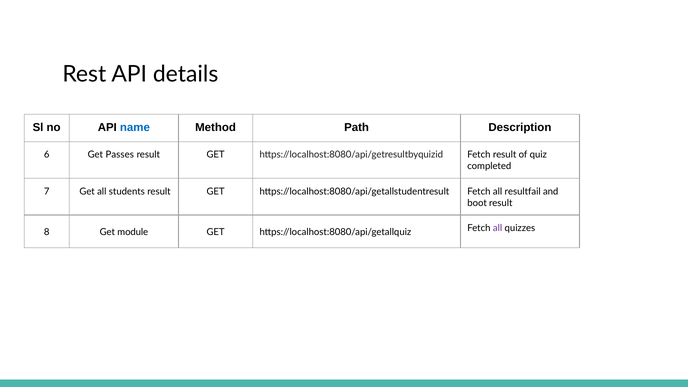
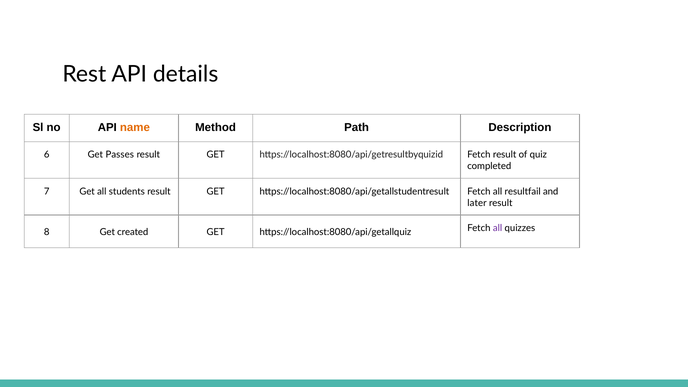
name colour: blue -> orange
boot: boot -> later
module: module -> created
